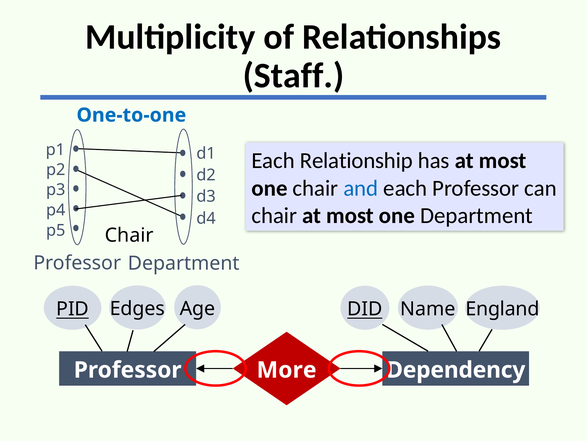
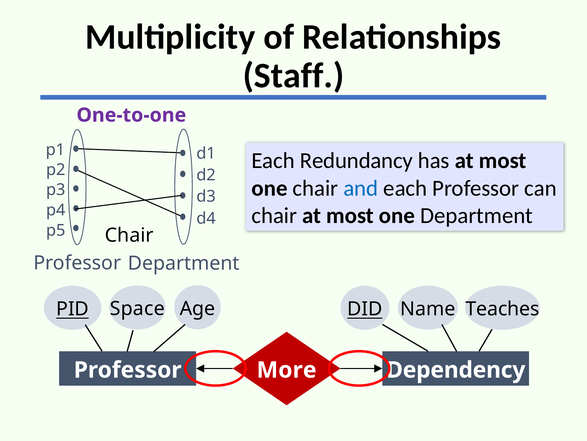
One-to-one colour: blue -> purple
Relationship: Relationship -> Redundancy
Edges: Edges -> Space
England: England -> Teaches
